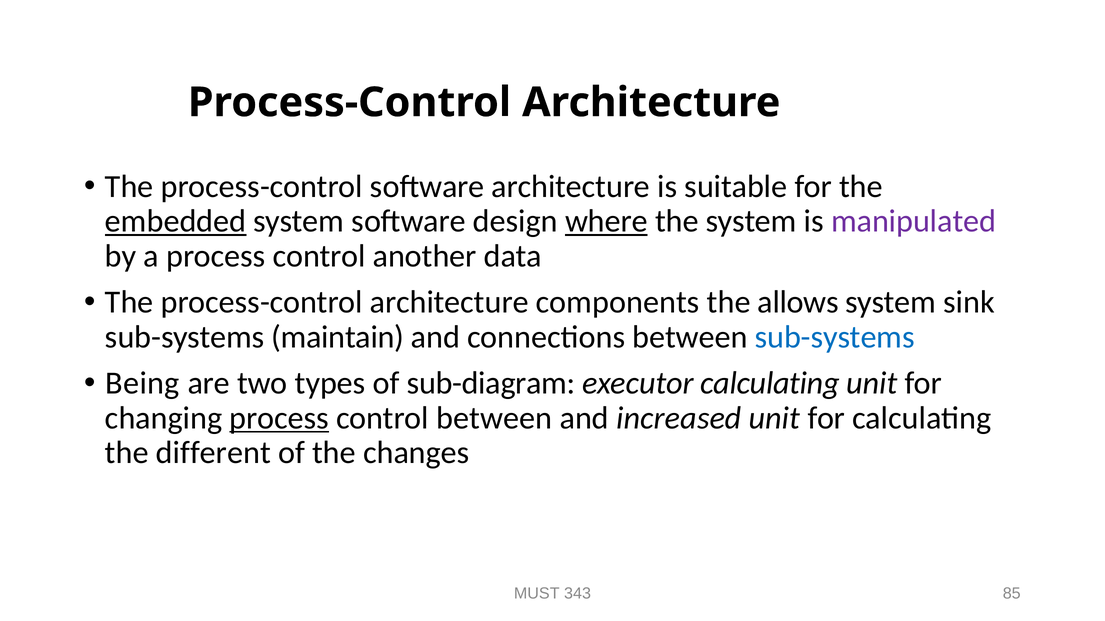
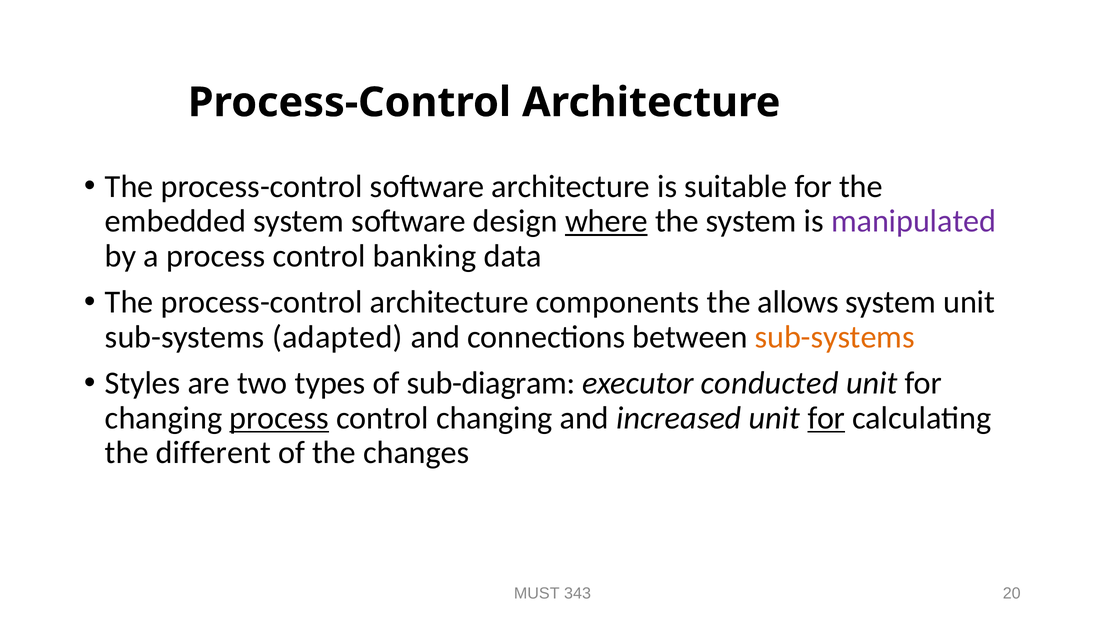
embedded underline: present -> none
another: another -> banking
system sink: sink -> unit
maintain: maintain -> adapted
sub-systems at (835, 337) colour: blue -> orange
Being: Being -> Styles
executor calculating: calculating -> conducted
control between: between -> changing
for at (826, 418) underline: none -> present
85: 85 -> 20
